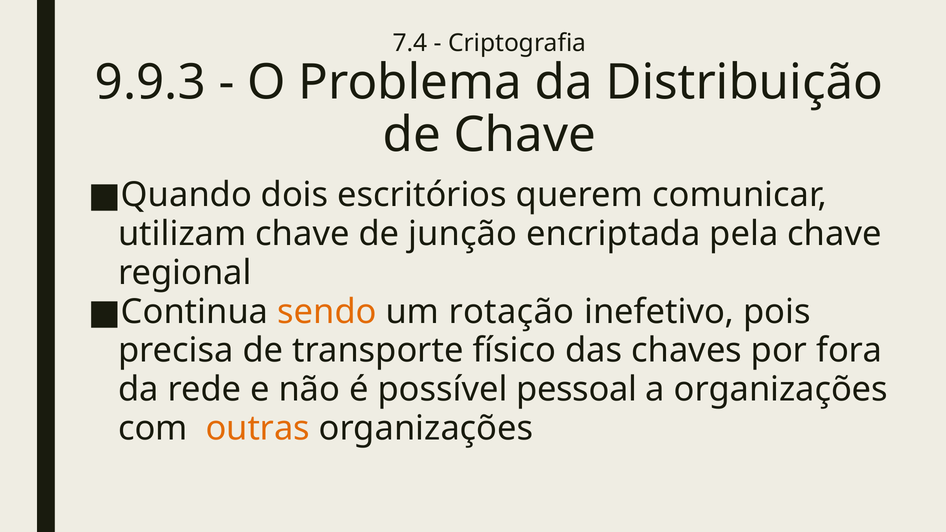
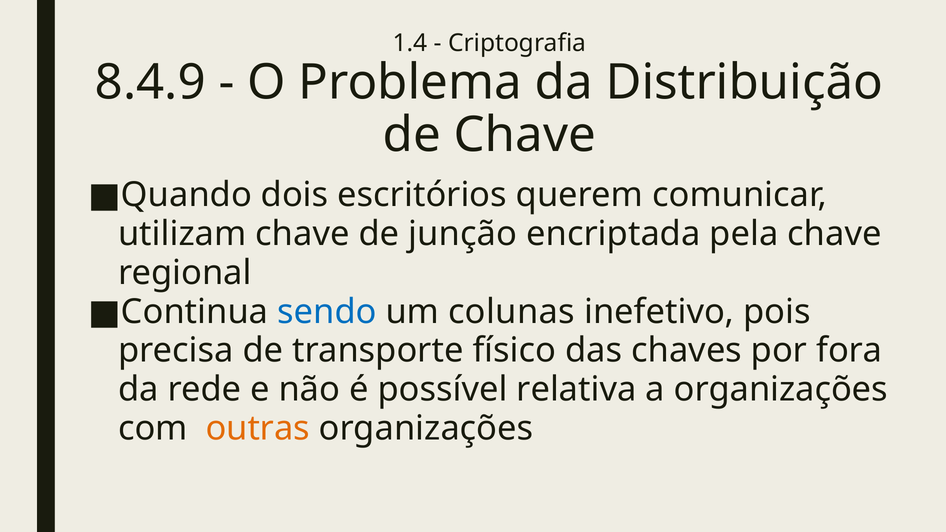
7.4: 7.4 -> 1.4
9.9.3: 9.9.3 -> 8.4.9
sendo colour: orange -> blue
rotação: rotação -> colunas
pessoal: pessoal -> relativa
